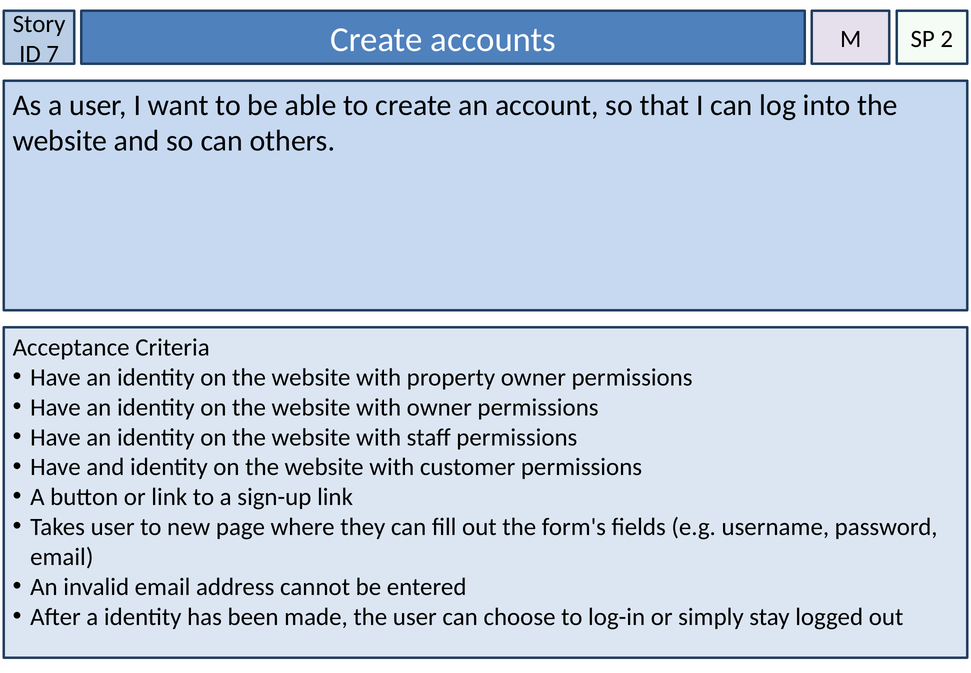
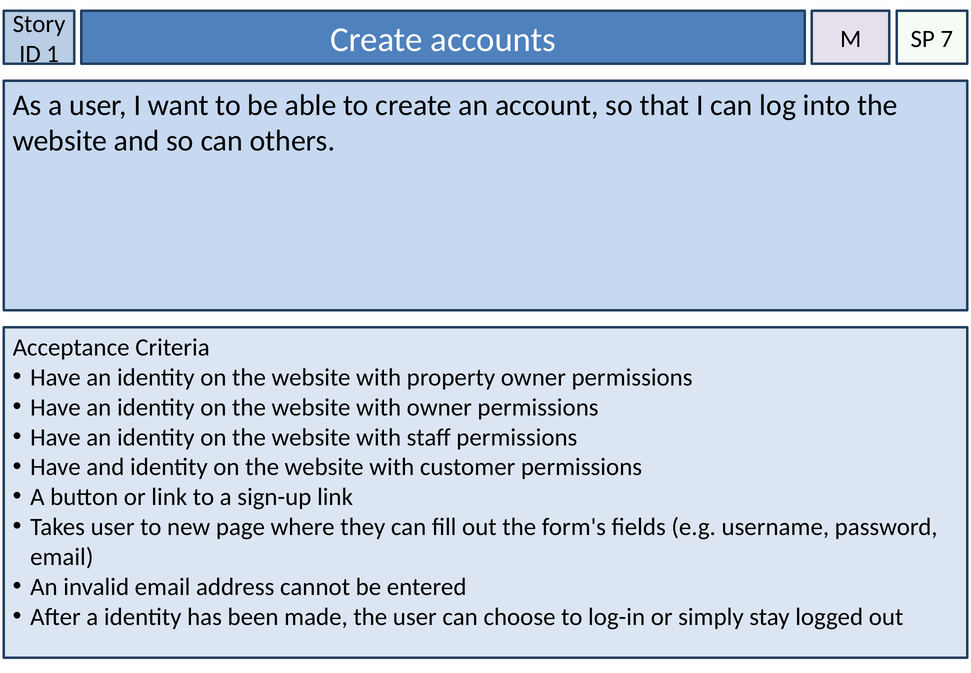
2: 2 -> 7
7: 7 -> 1
